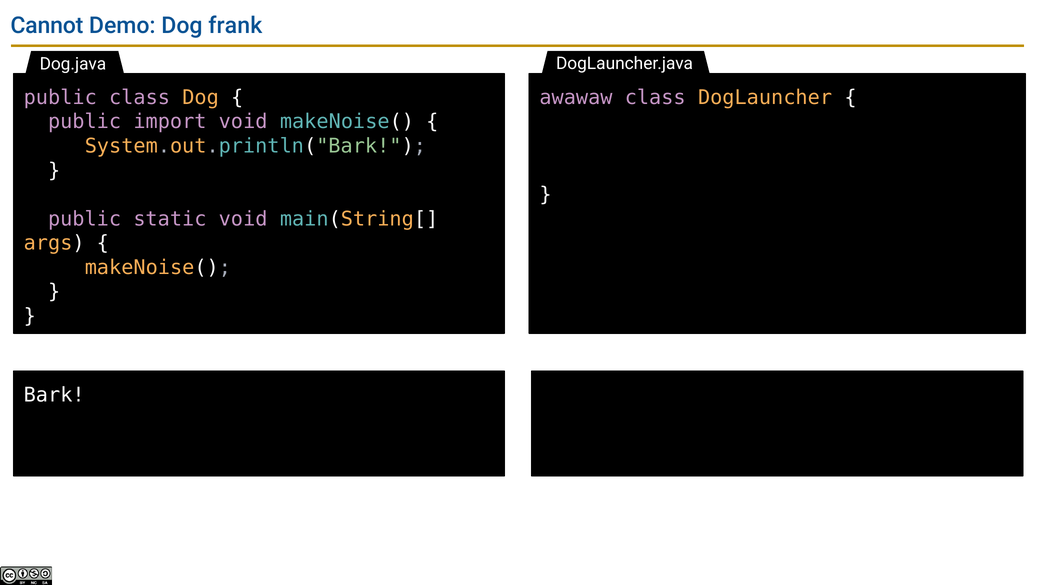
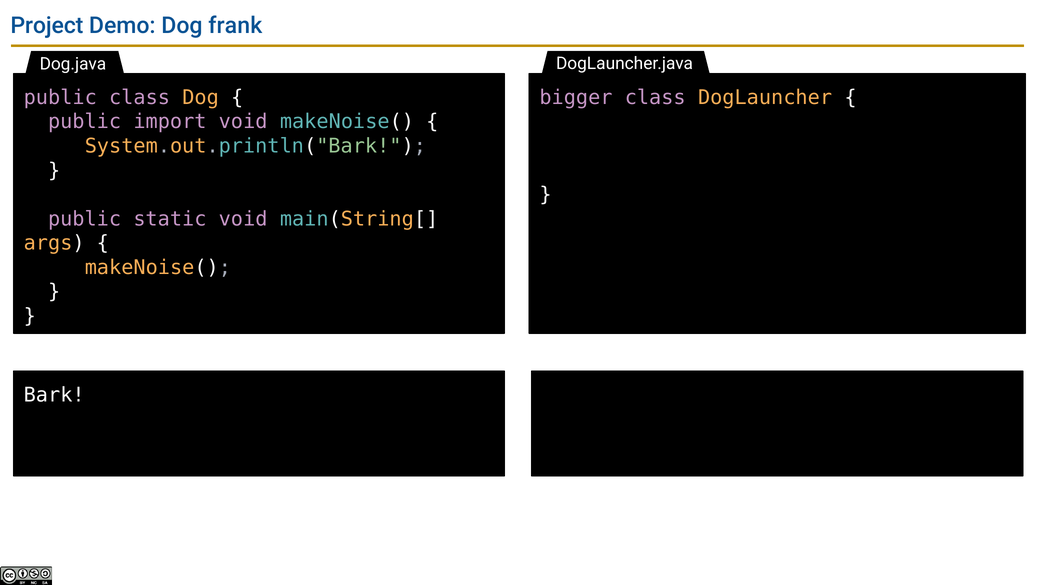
Cannot: Cannot -> Project
awawaw: awawaw -> bigger
